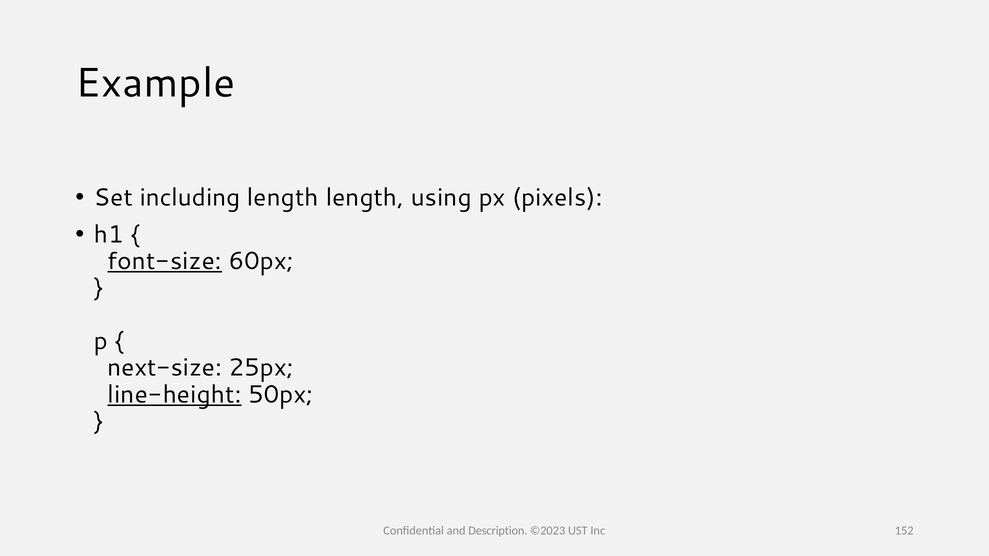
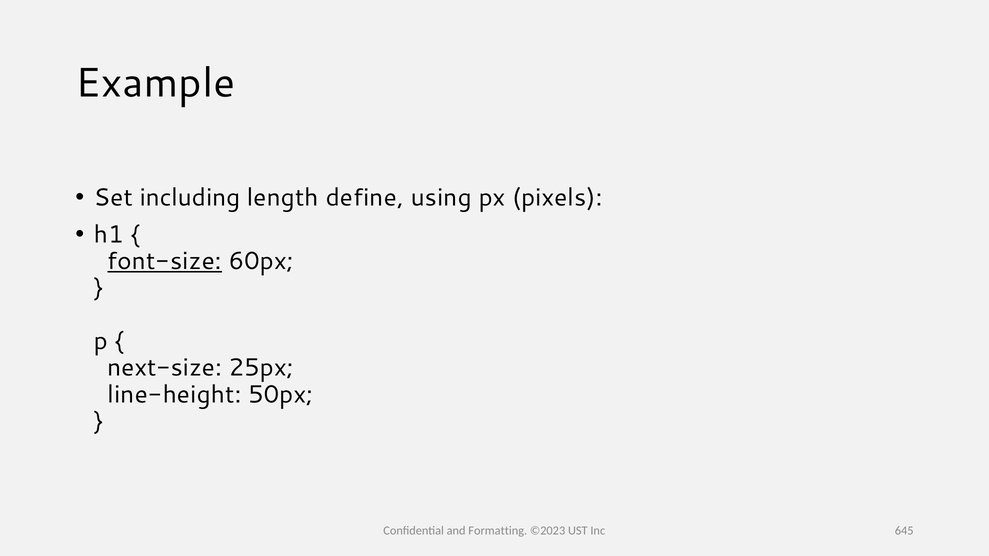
length length: length -> define
line-height underline: present -> none
Description: Description -> Formatting
152: 152 -> 645
